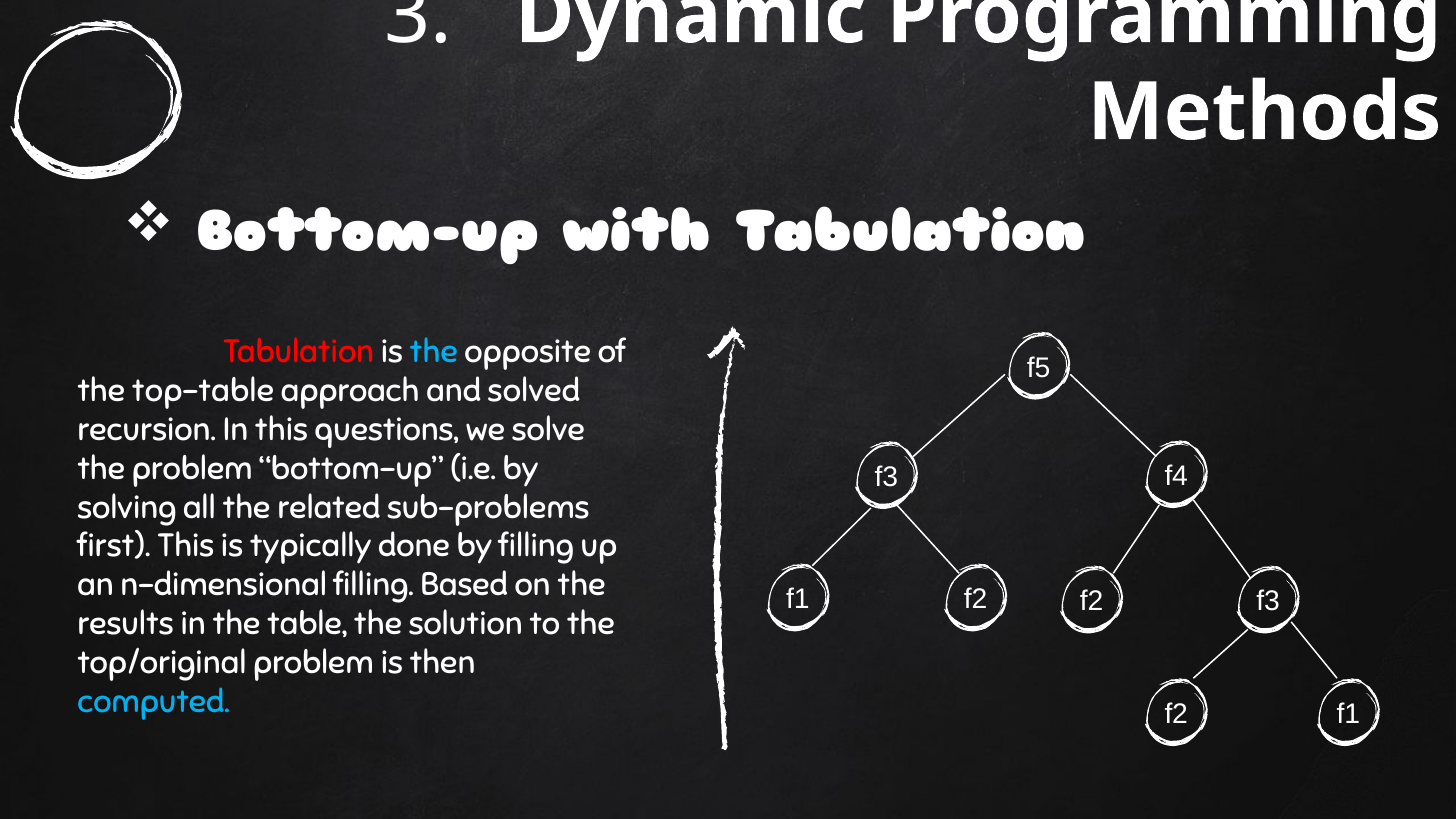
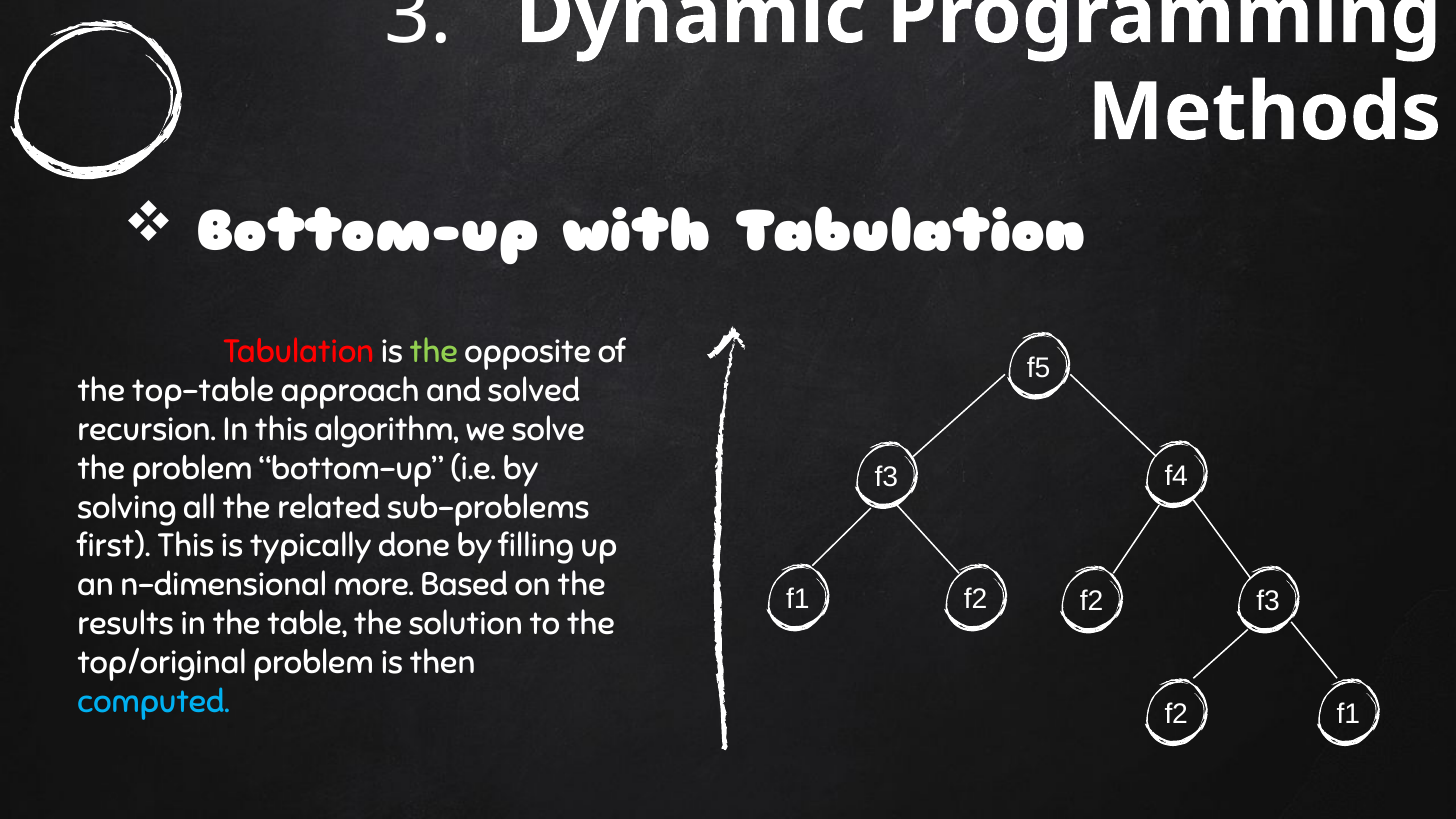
the at (434, 352) colour: light blue -> light green
questions: questions -> algorithm
n-dimensional filling: filling -> more
